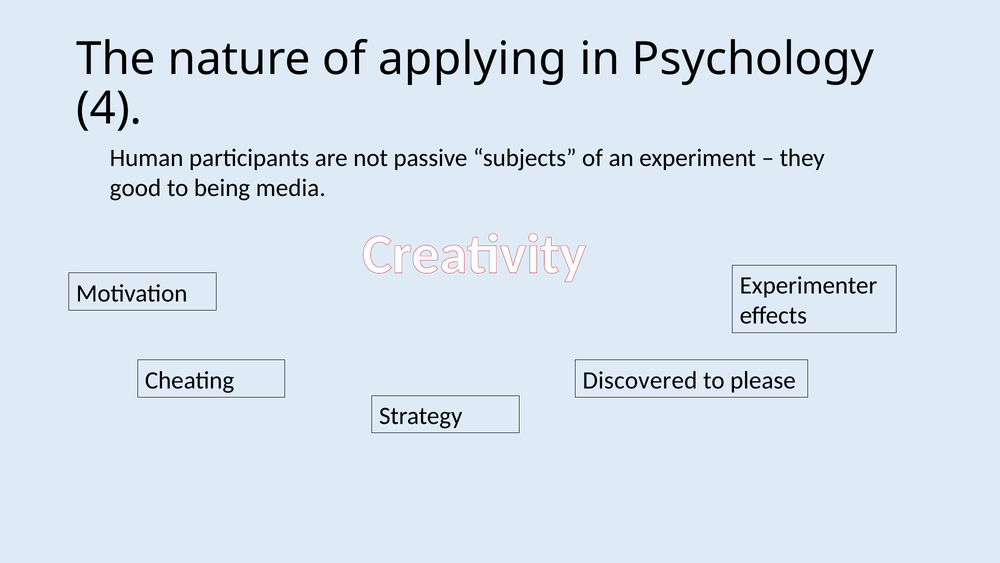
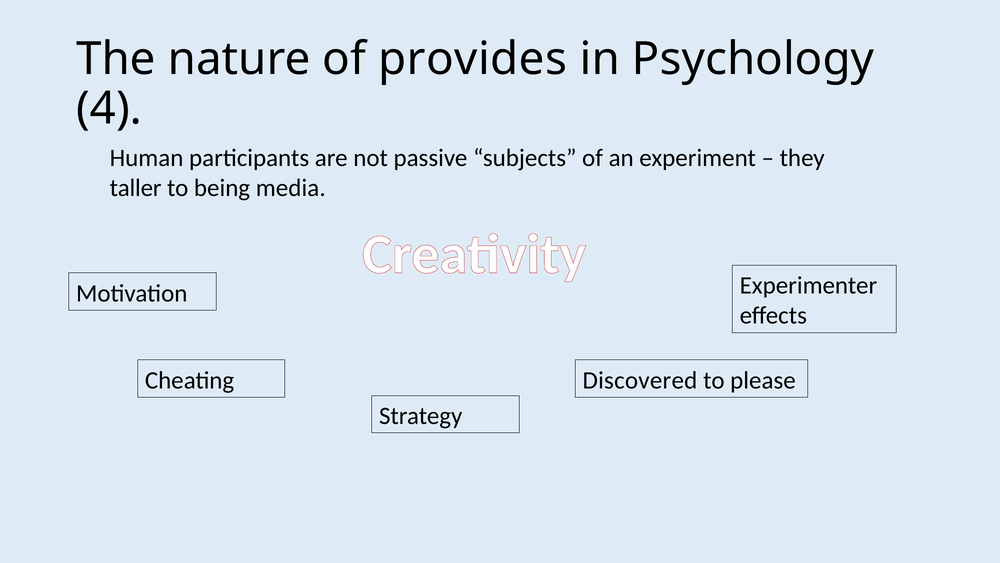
applying: applying -> provides
good: good -> taller
